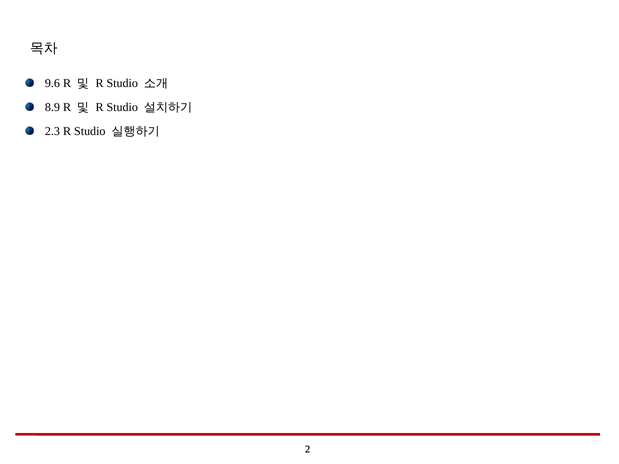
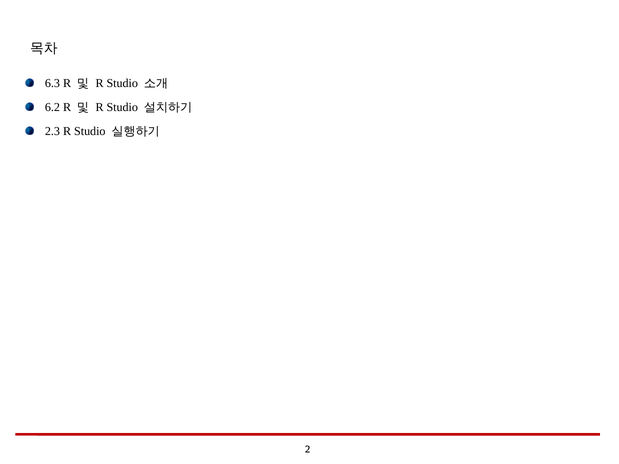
9.6: 9.6 -> 6.3
8.9: 8.9 -> 6.2
